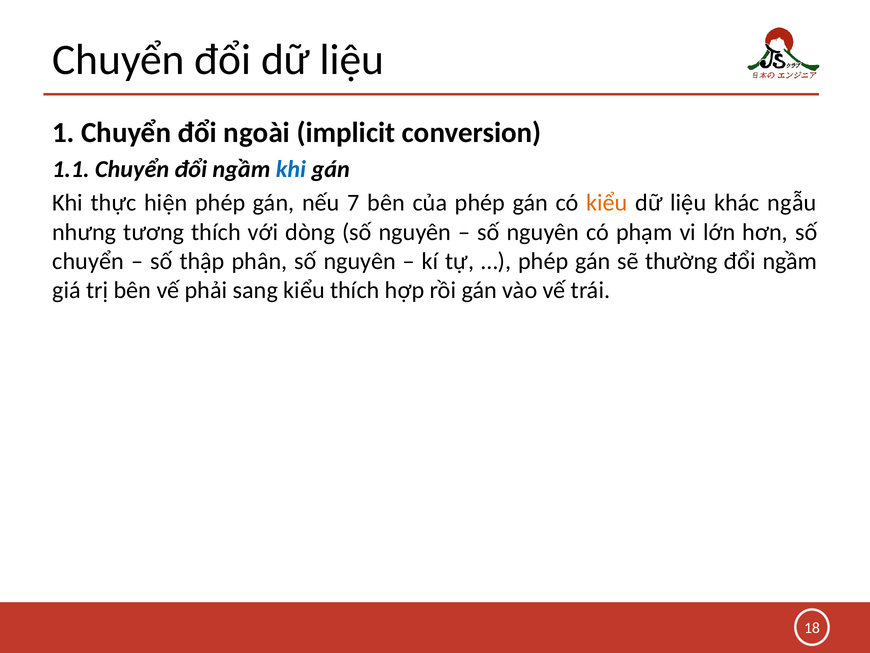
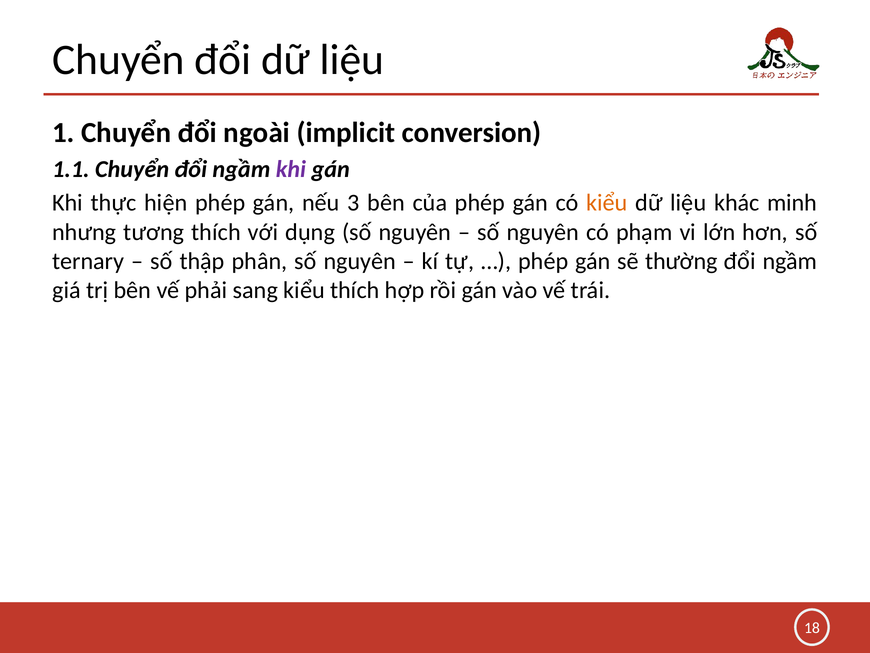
khi at (291, 169) colour: blue -> purple
7: 7 -> 3
ngẫu: ngẫu -> minh
dòng: dòng -> dụng
chuyển at (88, 261): chuyển -> ternary
